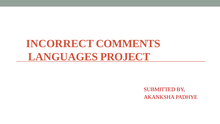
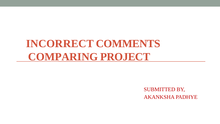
LANGUAGES: LANGUAGES -> COMPARING
